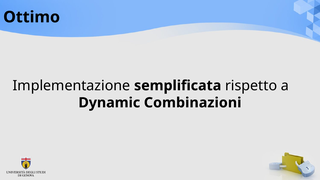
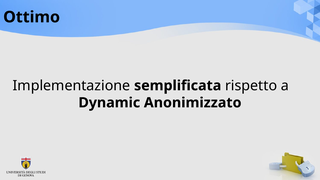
Combinazioni: Combinazioni -> Anonimizzato
